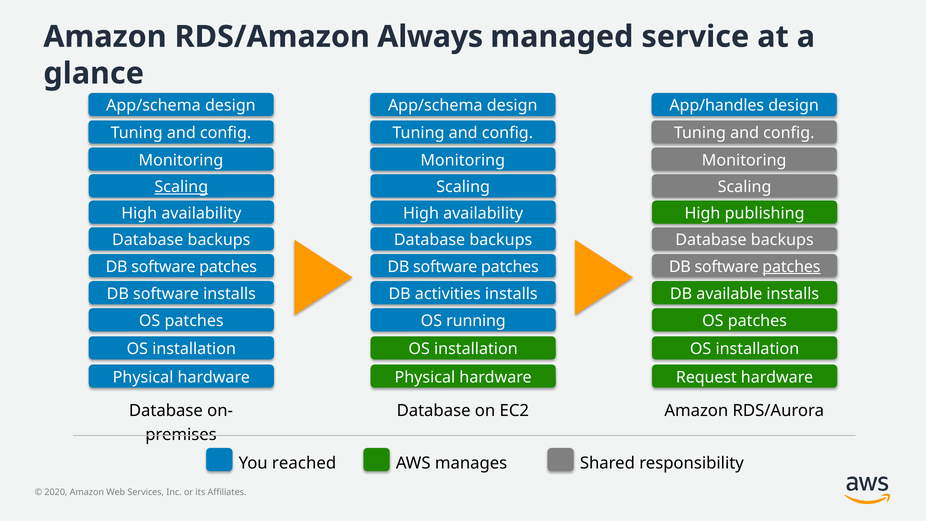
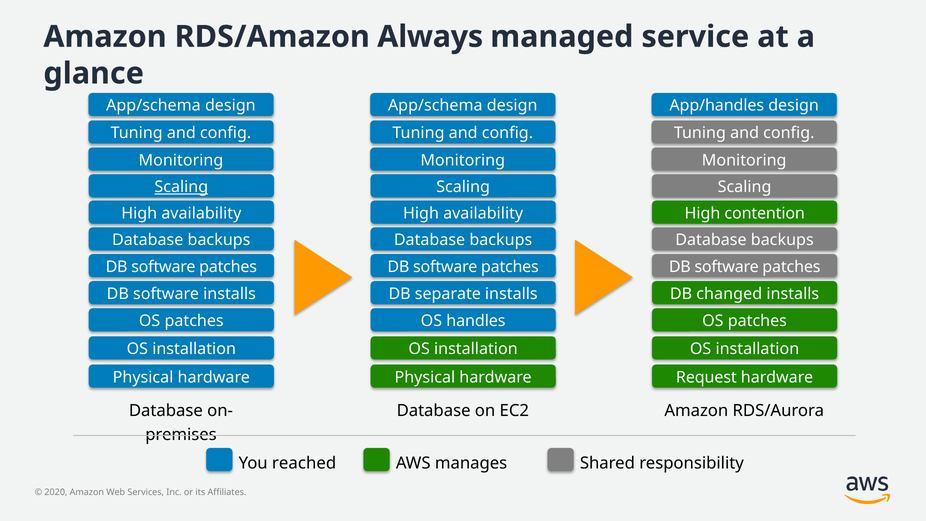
publishing: publishing -> contention
patches at (791, 267) underline: present -> none
activities: activities -> separate
available: available -> changed
running: running -> handles
